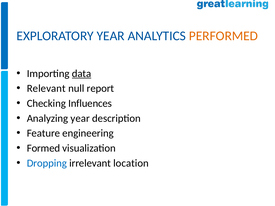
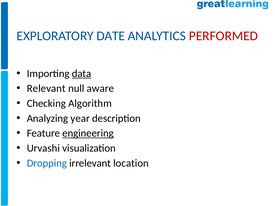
EXPLORATORY YEAR: YEAR -> DATE
PERFORMED colour: orange -> red
report: report -> aware
Influences: Influences -> Algorithm
engineering underline: none -> present
Formed: Formed -> Urvashi
